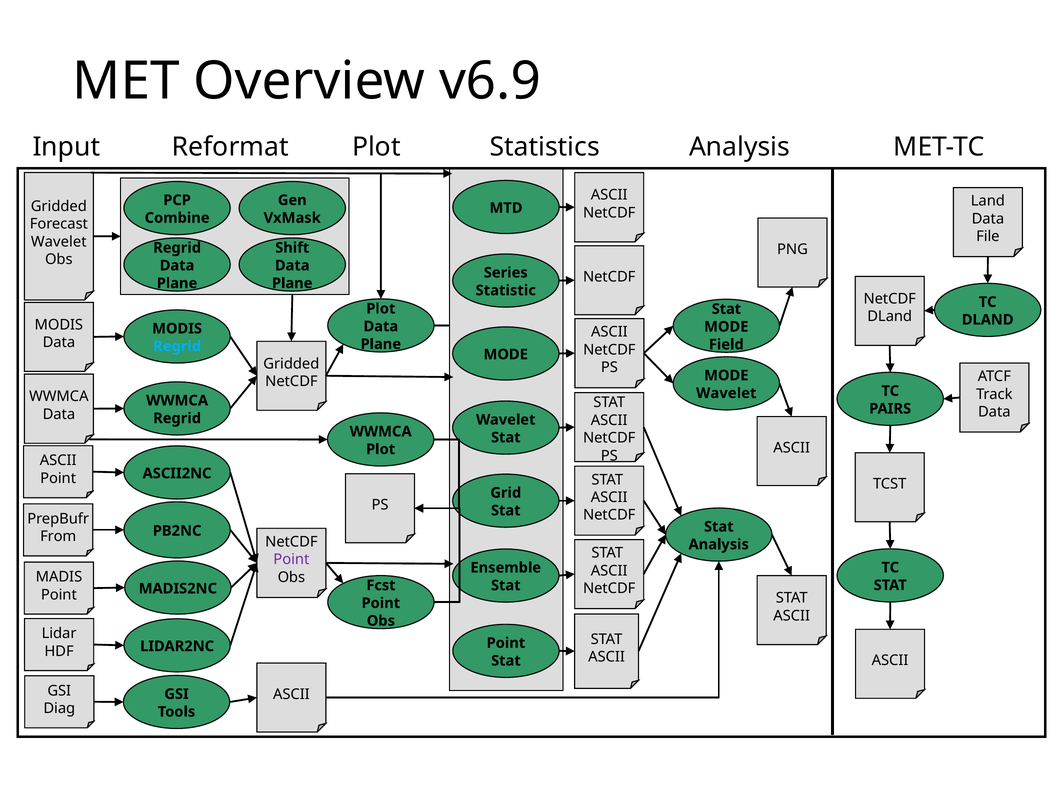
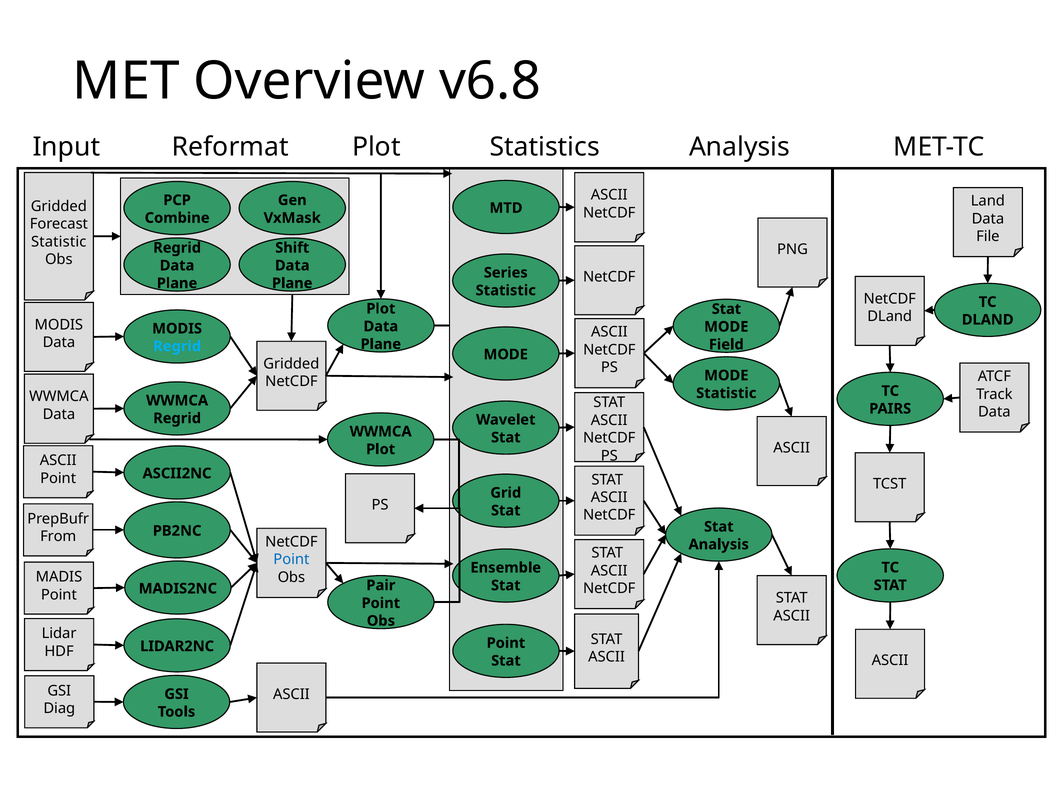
v6.9: v6.9 -> v6.8
Wavelet at (59, 242): Wavelet -> Statistic
Wavelet at (726, 393): Wavelet -> Statistic
Point at (291, 560) colour: purple -> blue
Fcst: Fcst -> Pair
